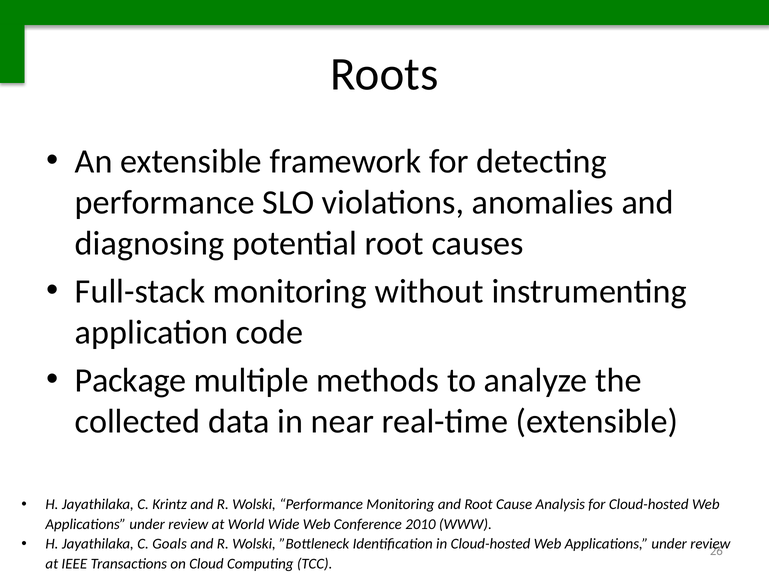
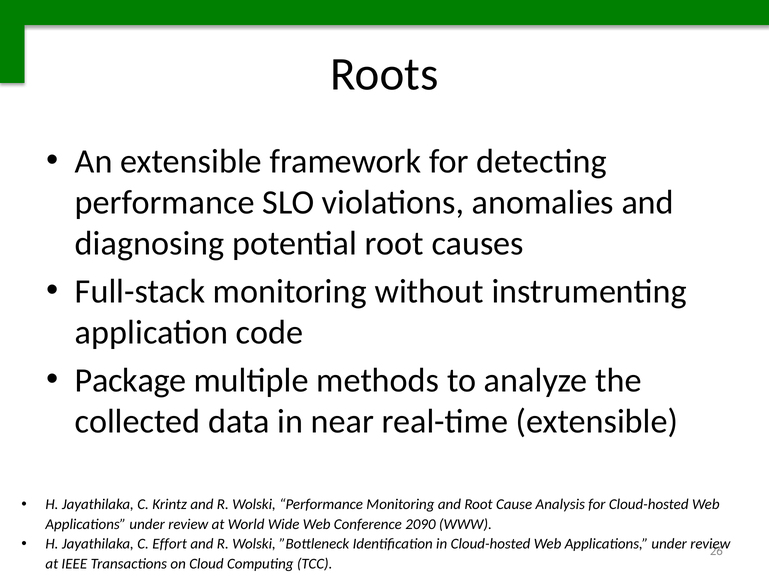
2010: 2010 -> 2090
Goals: Goals -> Effort
